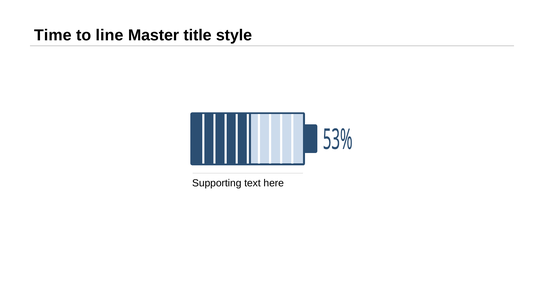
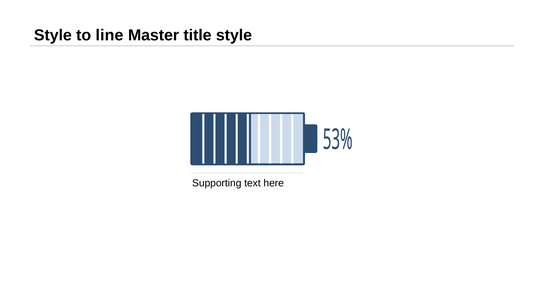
Time at (53, 35): Time -> Style
